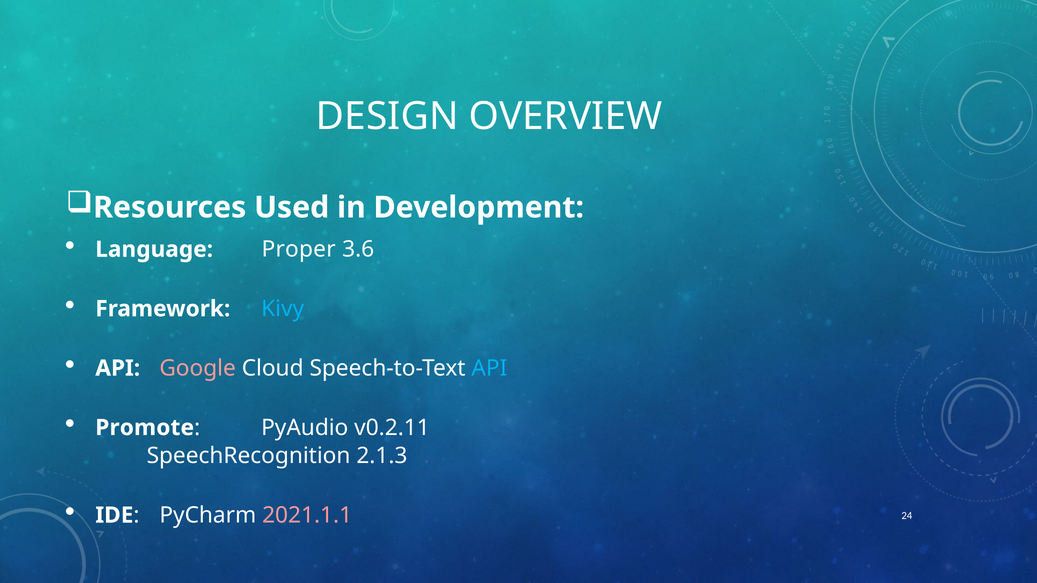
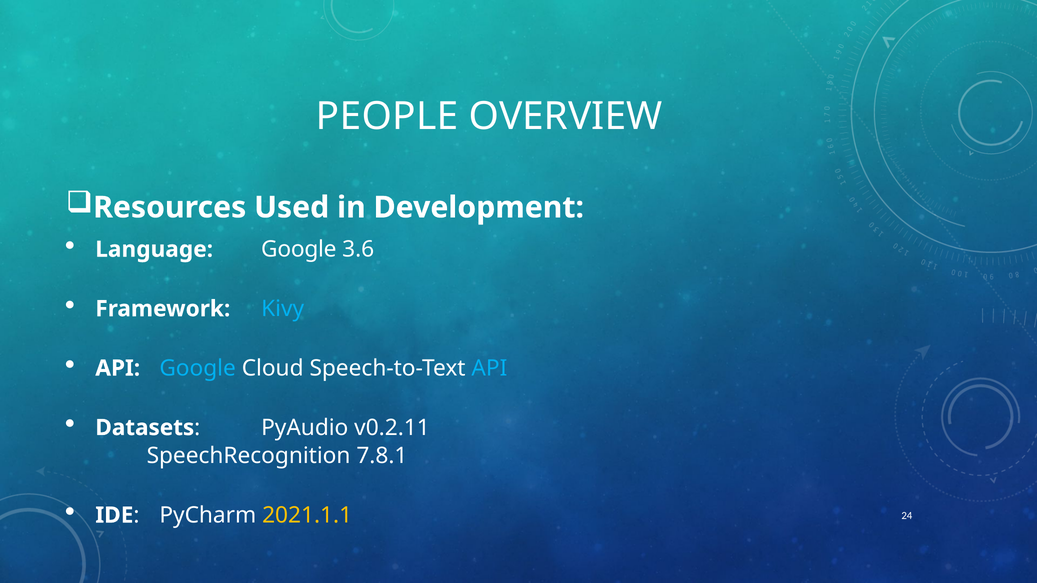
DESIGN: DESIGN -> PEOPLE
Language Proper: Proper -> Google
Google at (198, 368) colour: pink -> light blue
Promote: Promote -> Datasets
2.1.3: 2.1.3 -> 7.8.1
2021.1.1 colour: pink -> yellow
